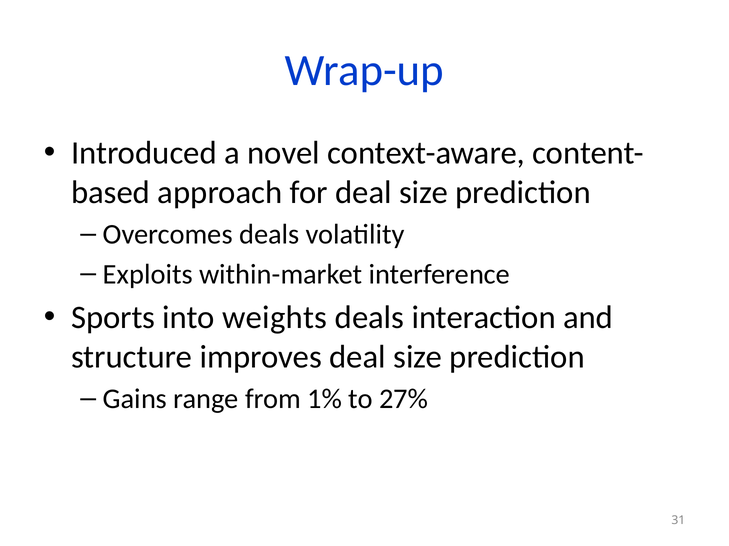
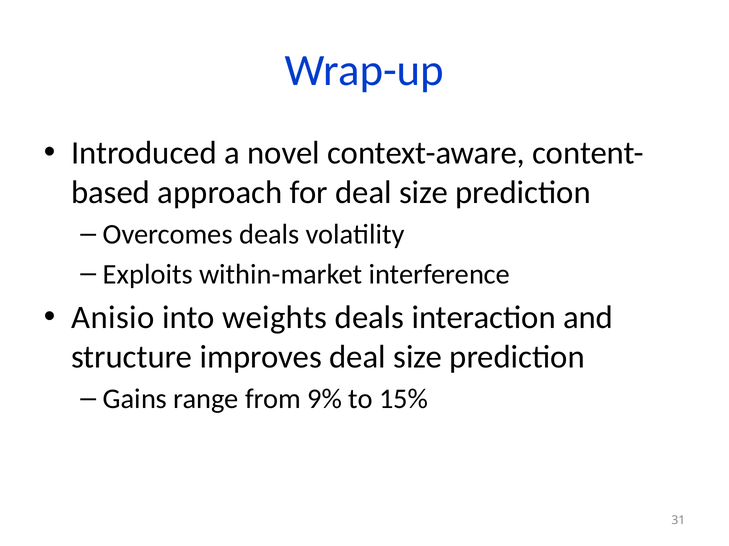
Sports: Sports -> Anisio
1%: 1% -> 9%
27%: 27% -> 15%
